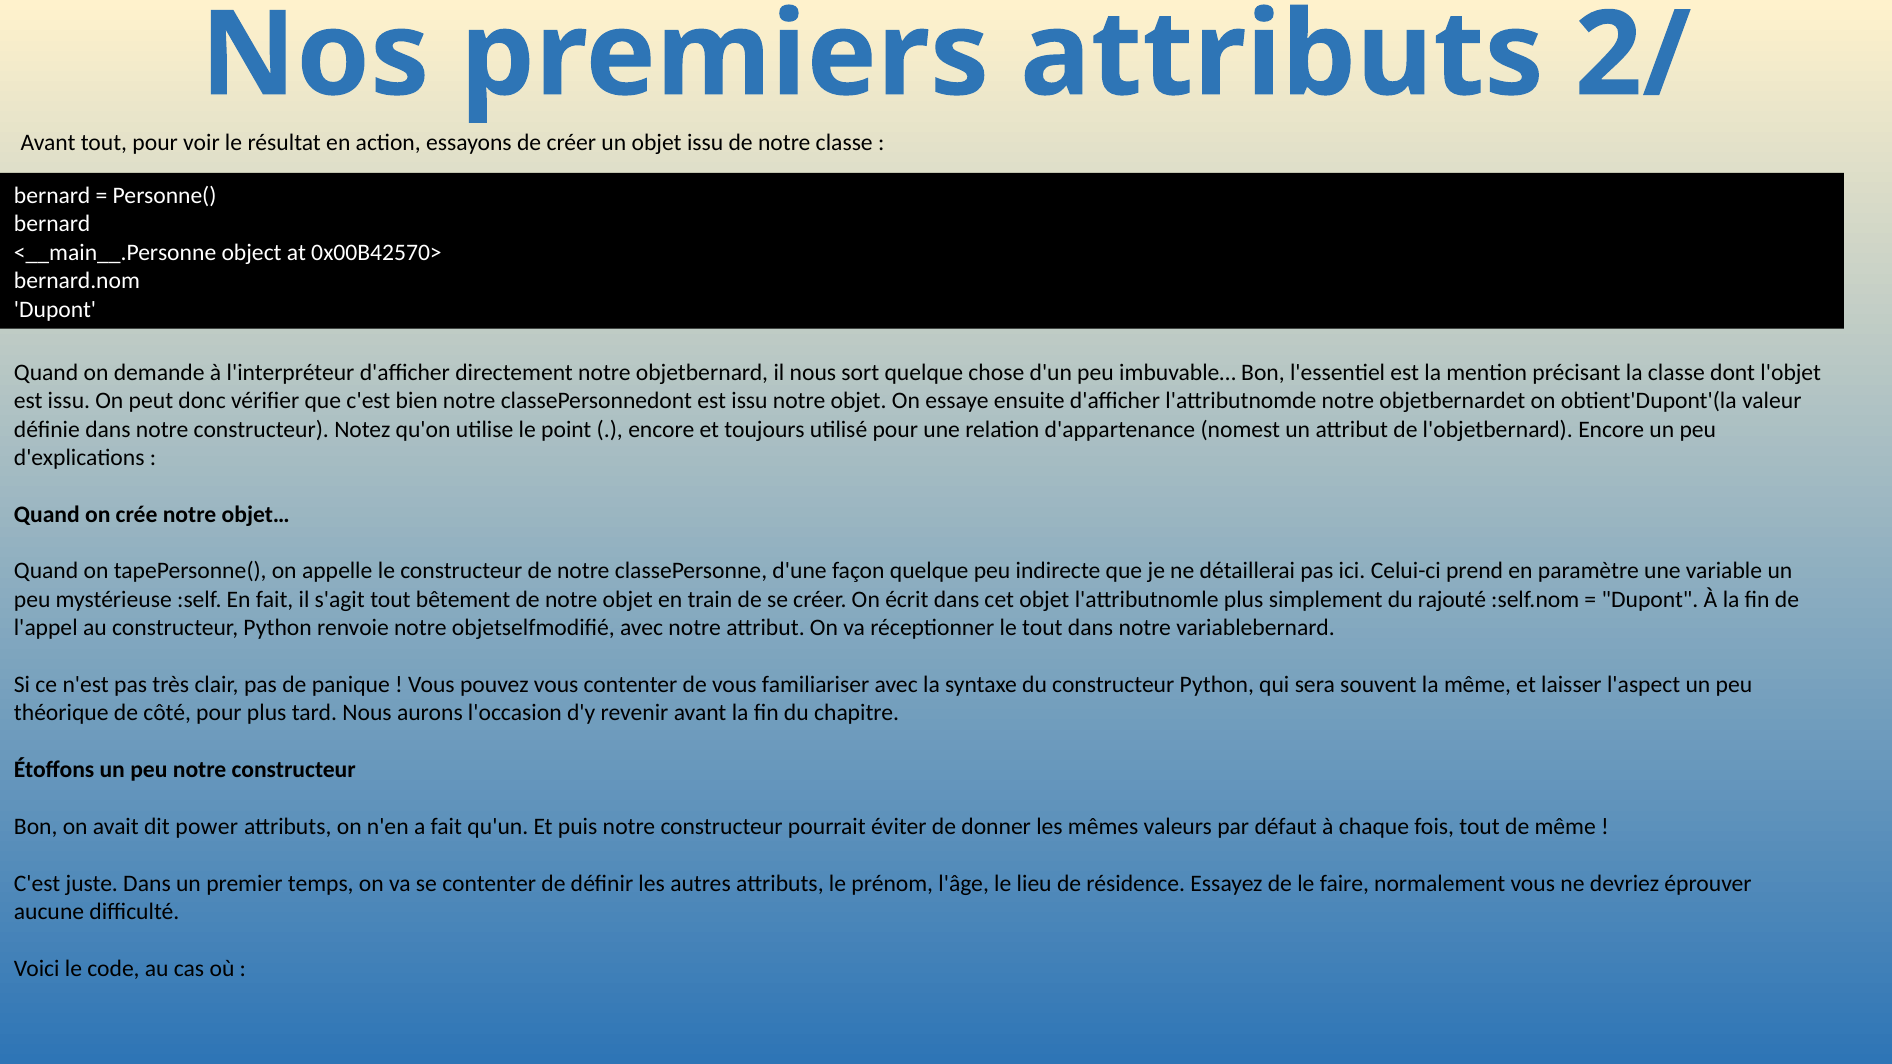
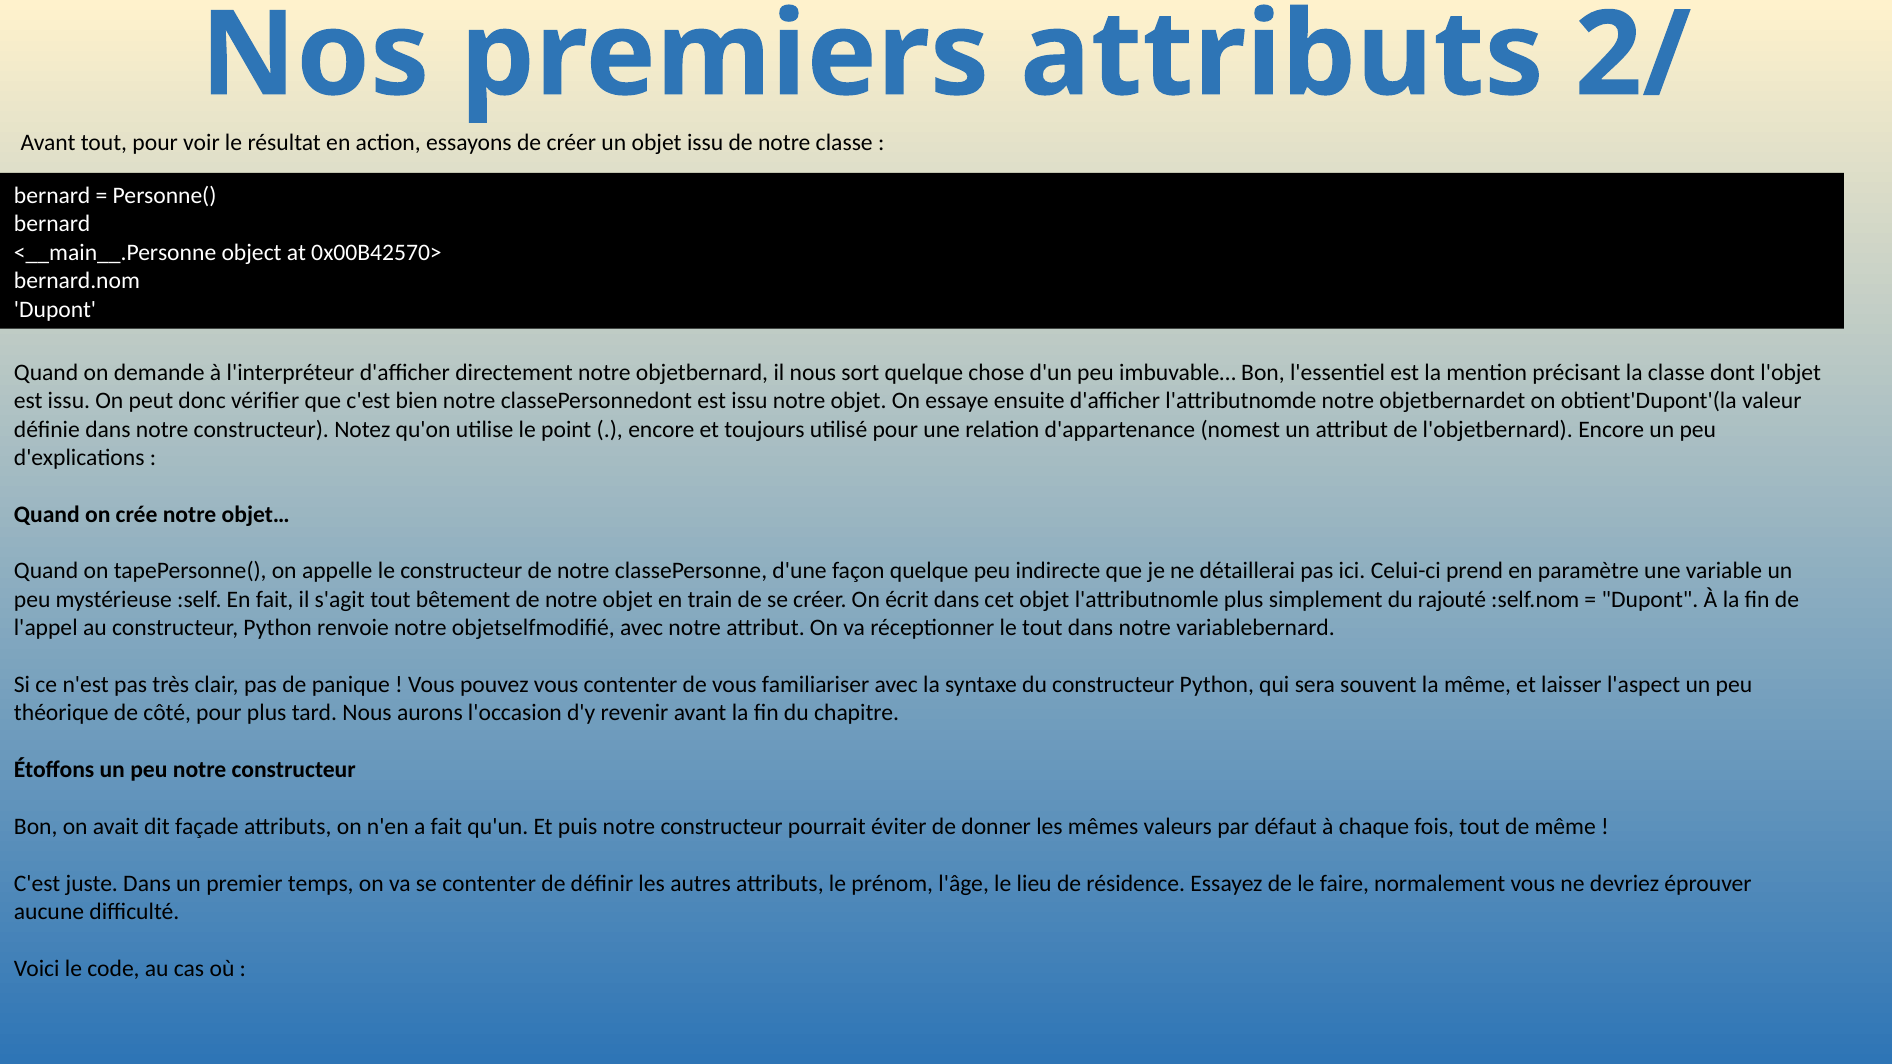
power: power -> façade
